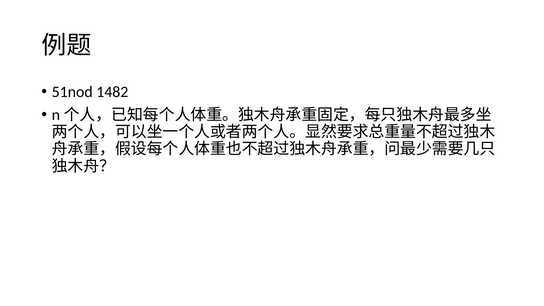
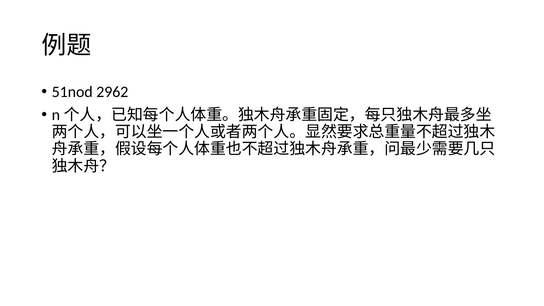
1482: 1482 -> 2962
